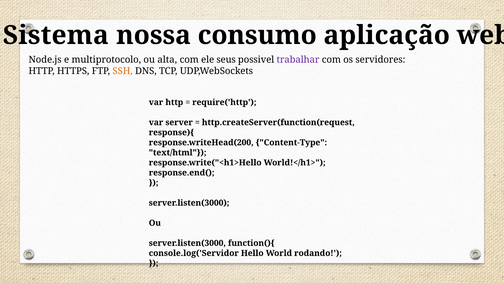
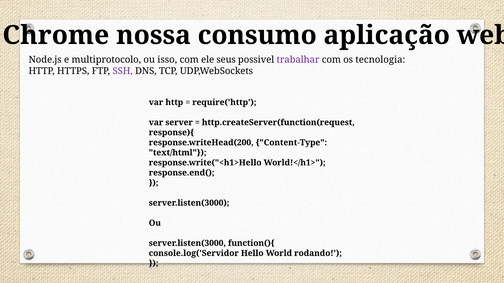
Sistema: Sistema -> Chrome
alta: alta -> isso
servidores: servidores -> tecnologia
SSH colour: orange -> purple
